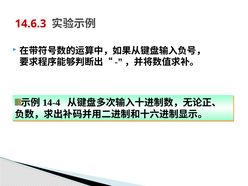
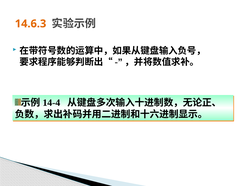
14.6.3 colour: red -> orange
